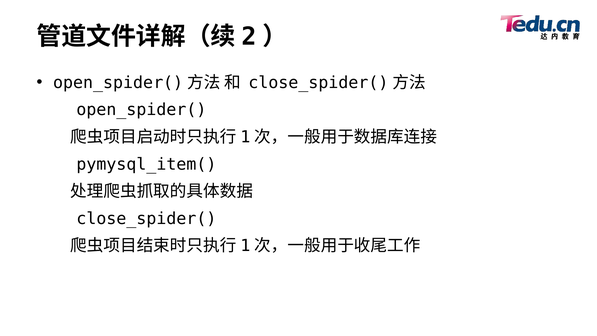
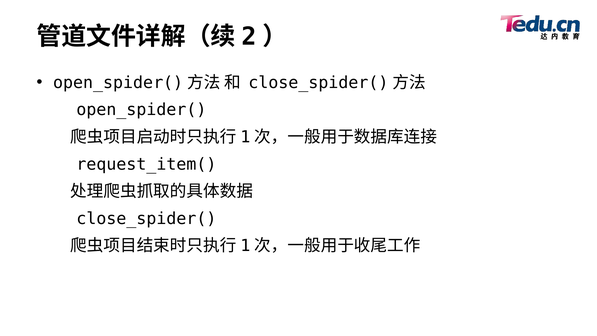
pymysql_item(: pymysql_item( -> request_item(
